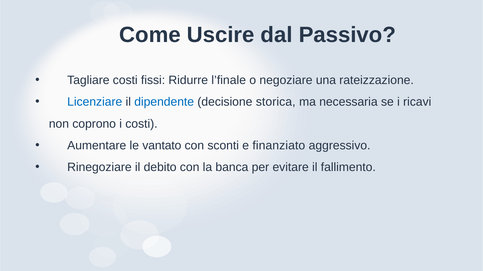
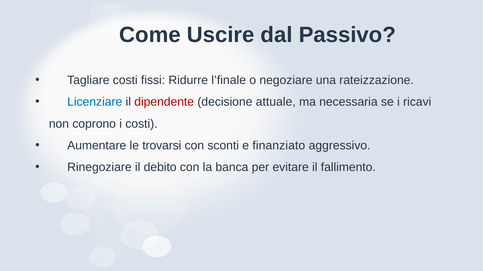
dipendente colour: blue -> red
storica: storica -> attuale
vantato: vantato -> trovarsi
